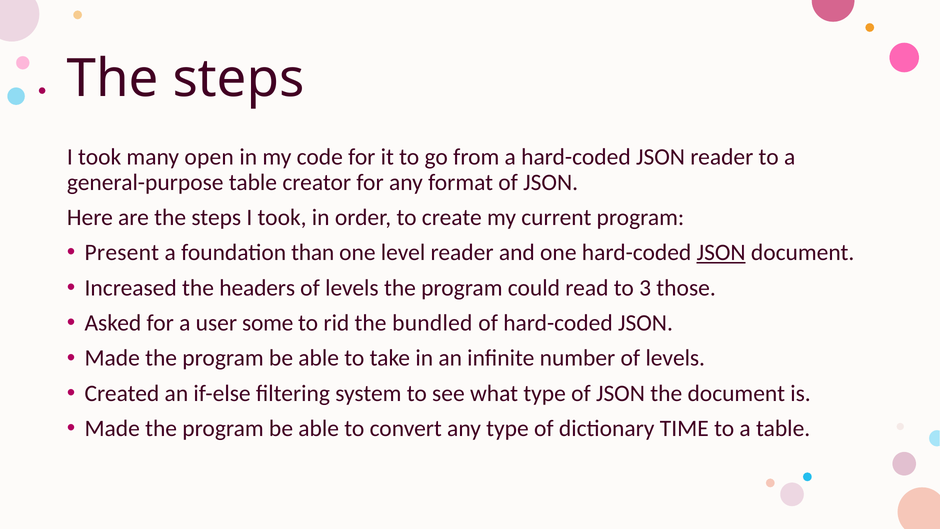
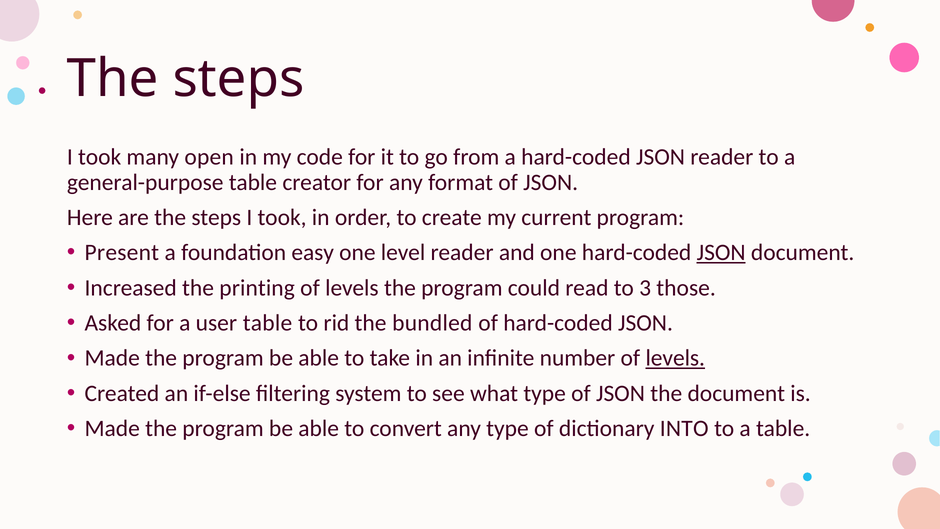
than: than -> easy
headers: headers -> printing
user some: some -> table
levels at (675, 358) underline: none -> present
TIME: TIME -> INTO
